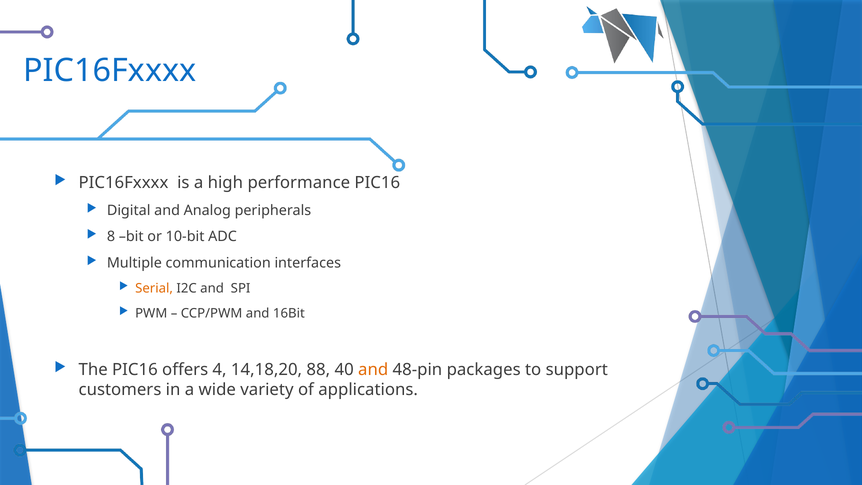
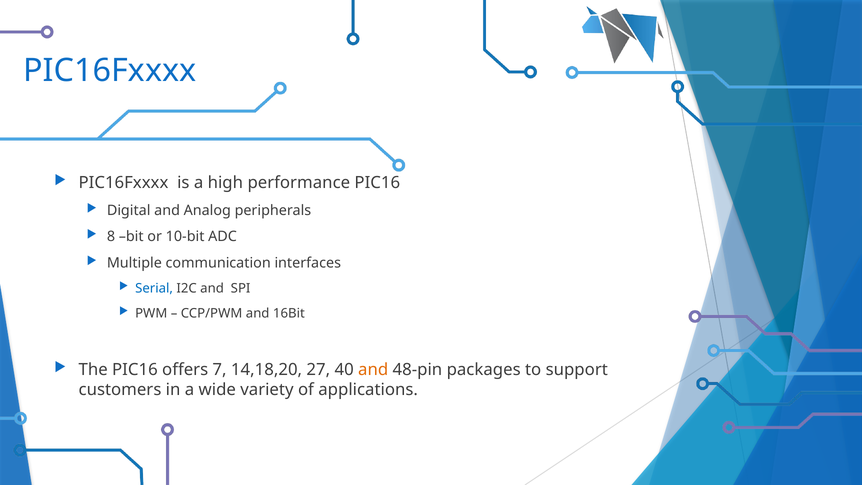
Serial colour: orange -> blue
4: 4 -> 7
88: 88 -> 27
